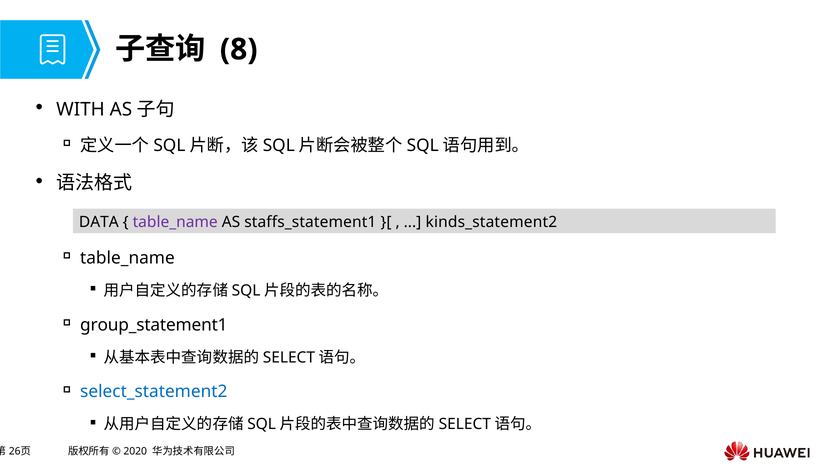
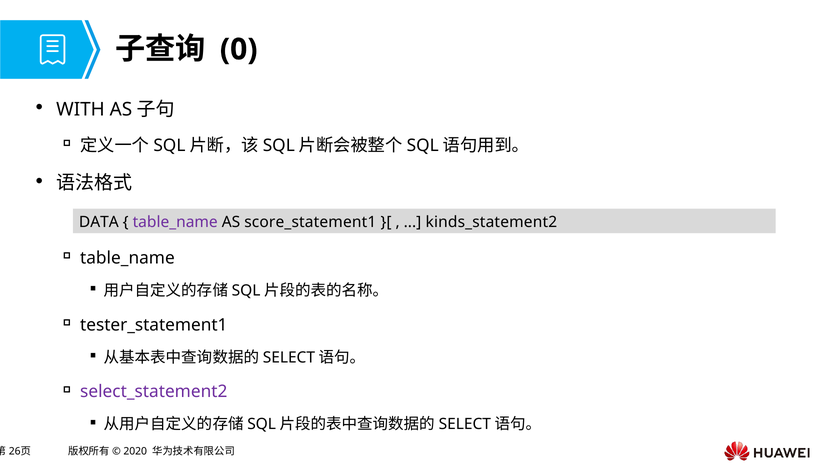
8: 8 -> 0
staffs_statement1: staffs_statement1 -> score_statement1
group_statement1: group_statement1 -> tester_statement1
select_statement2 colour: blue -> purple
